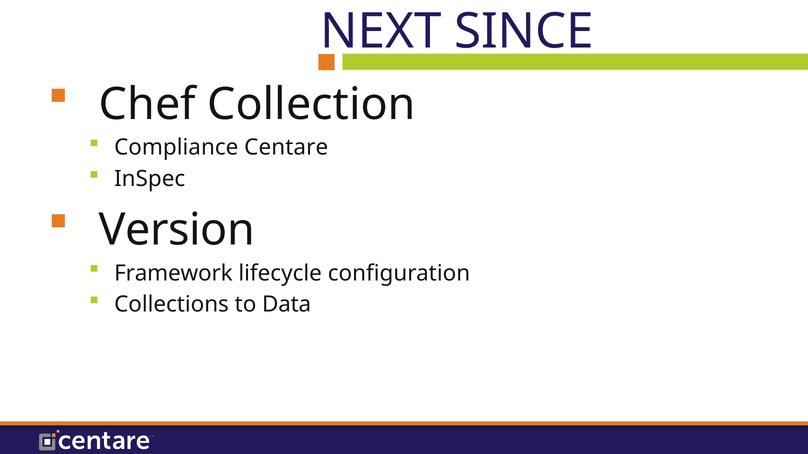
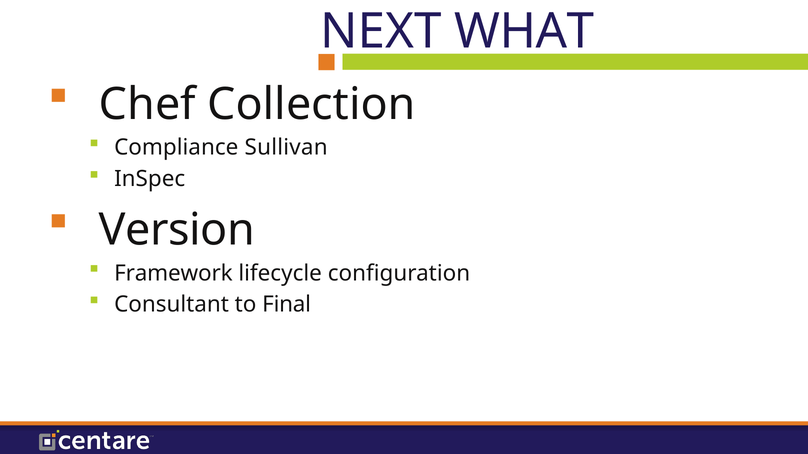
SINCE: SINCE -> WHAT
Centare: Centare -> Sullivan
Collections: Collections -> Consultant
Data: Data -> Final
